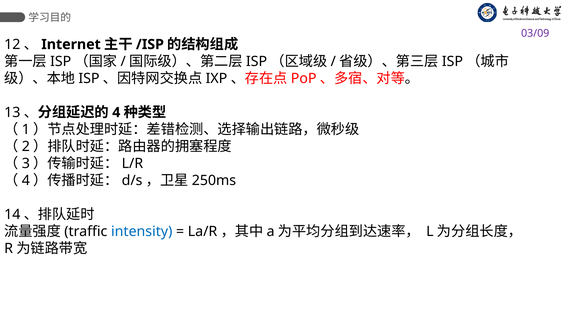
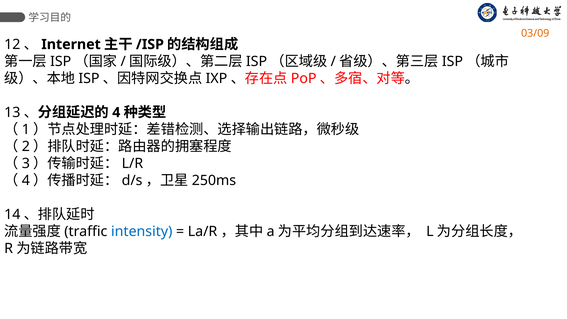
03/09 colour: purple -> orange
